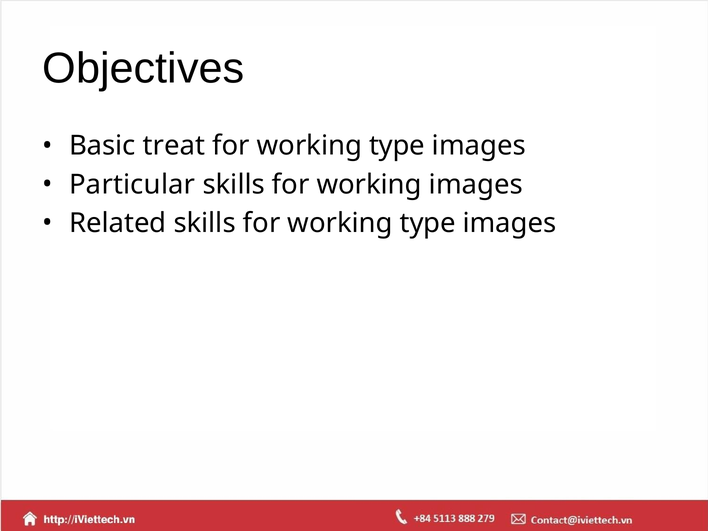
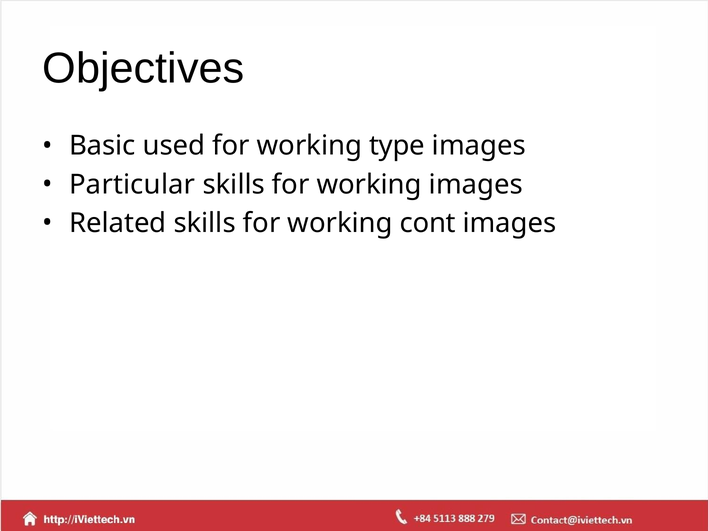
treat: treat -> used
skills for working type: type -> cont
